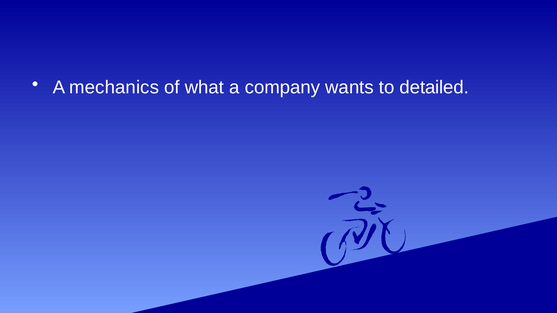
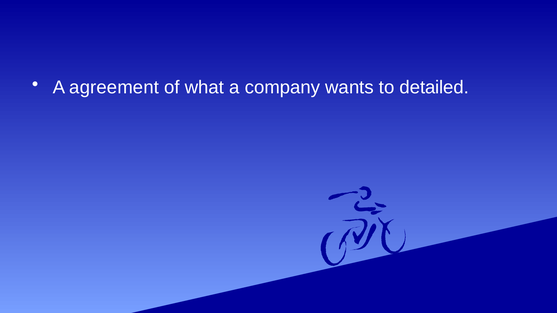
mechanics: mechanics -> agreement
